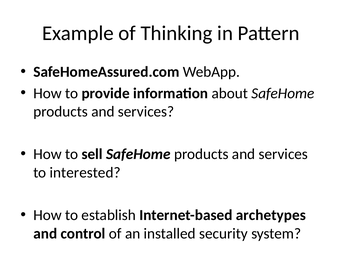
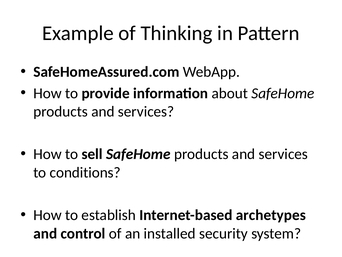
interested: interested -> conditions
